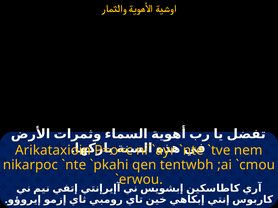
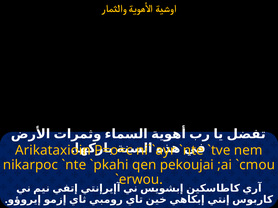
tentwbh: tentwbh -> pekoujai
